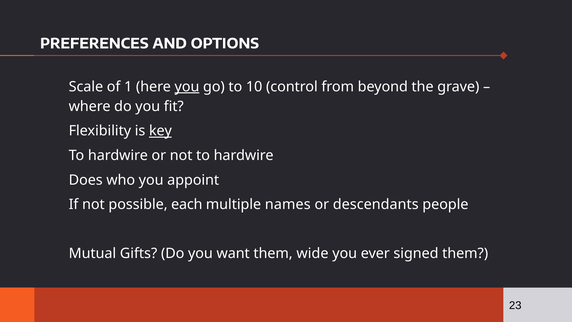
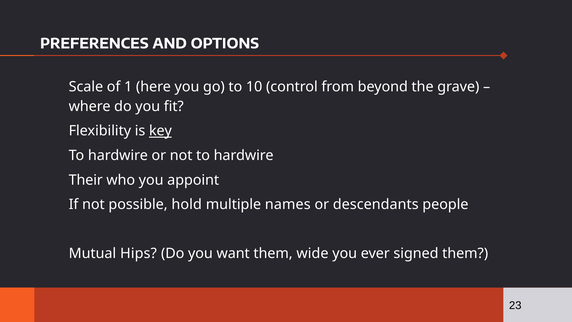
you at (187, 87) underline: present -> none
Does: Does -> Their
each: each -> hold
Gifts: Gifts -> Hips
